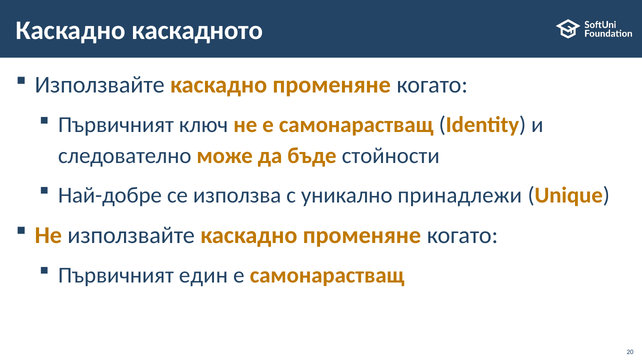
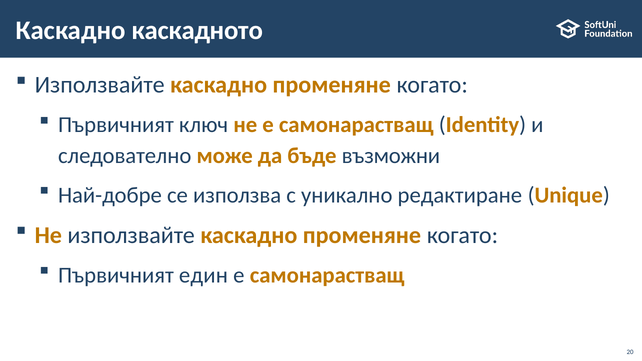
стойности: стойности -> възможни
принадлежи: принадлежи -> редактиране
